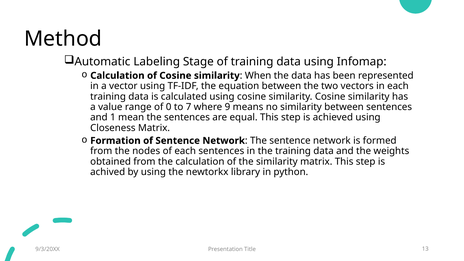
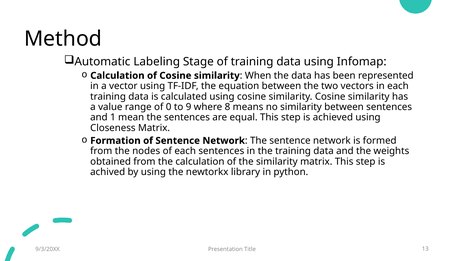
7: 7 -> 9
9: 9 -> 8
